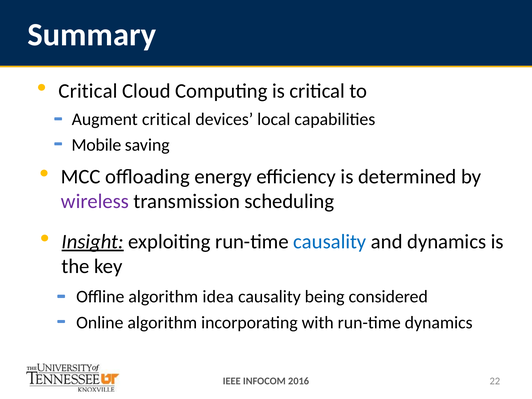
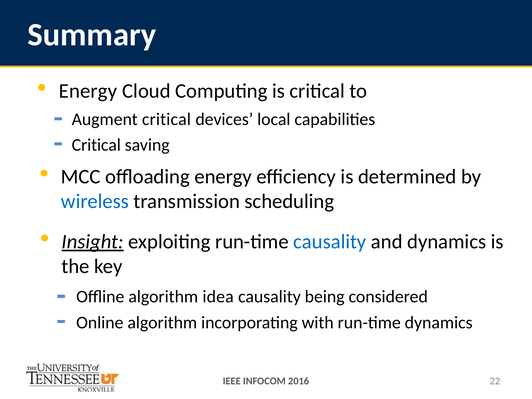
Critical at (88, 91): Critical -> Energy
Mobile at (96, 145): Mobile -> Critical
wireless colour: purple -> blue
